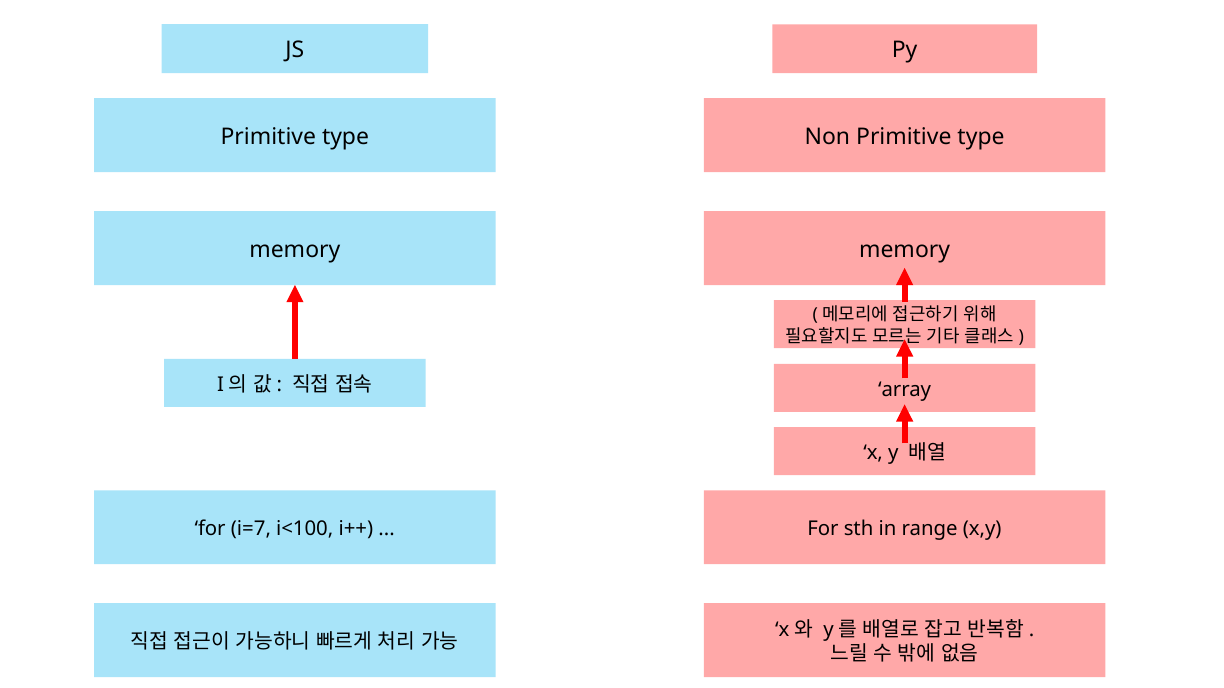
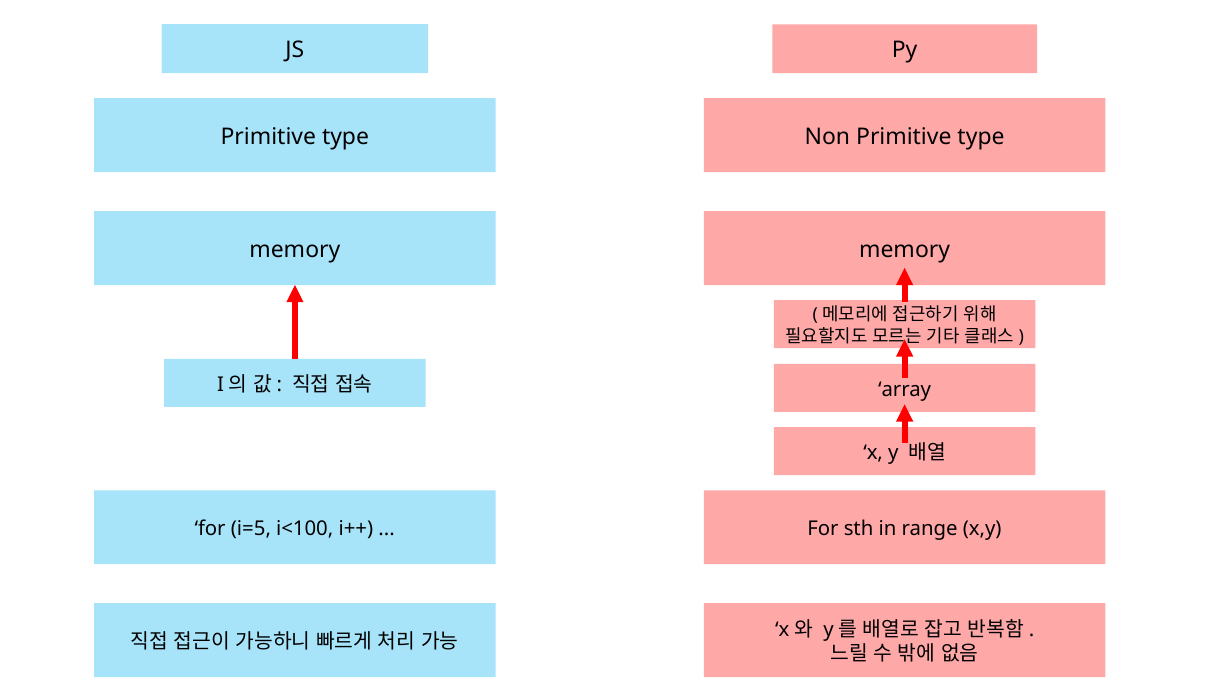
i=7: i=7 -> i=5
